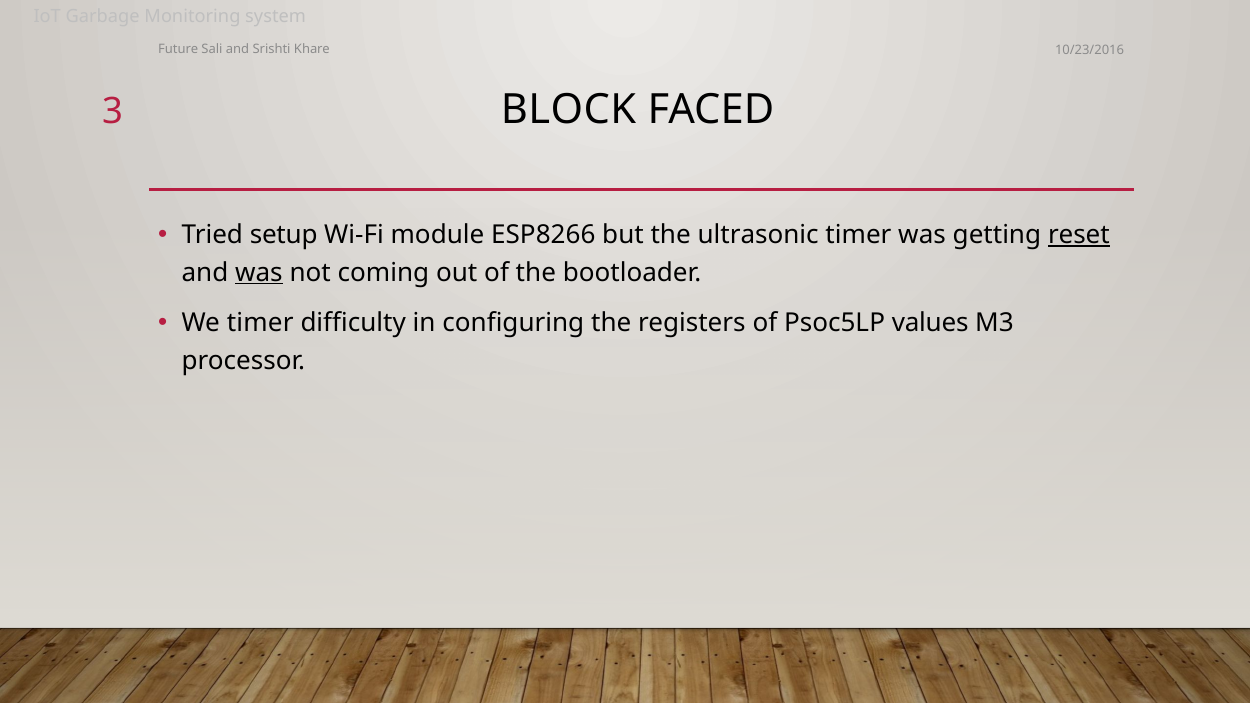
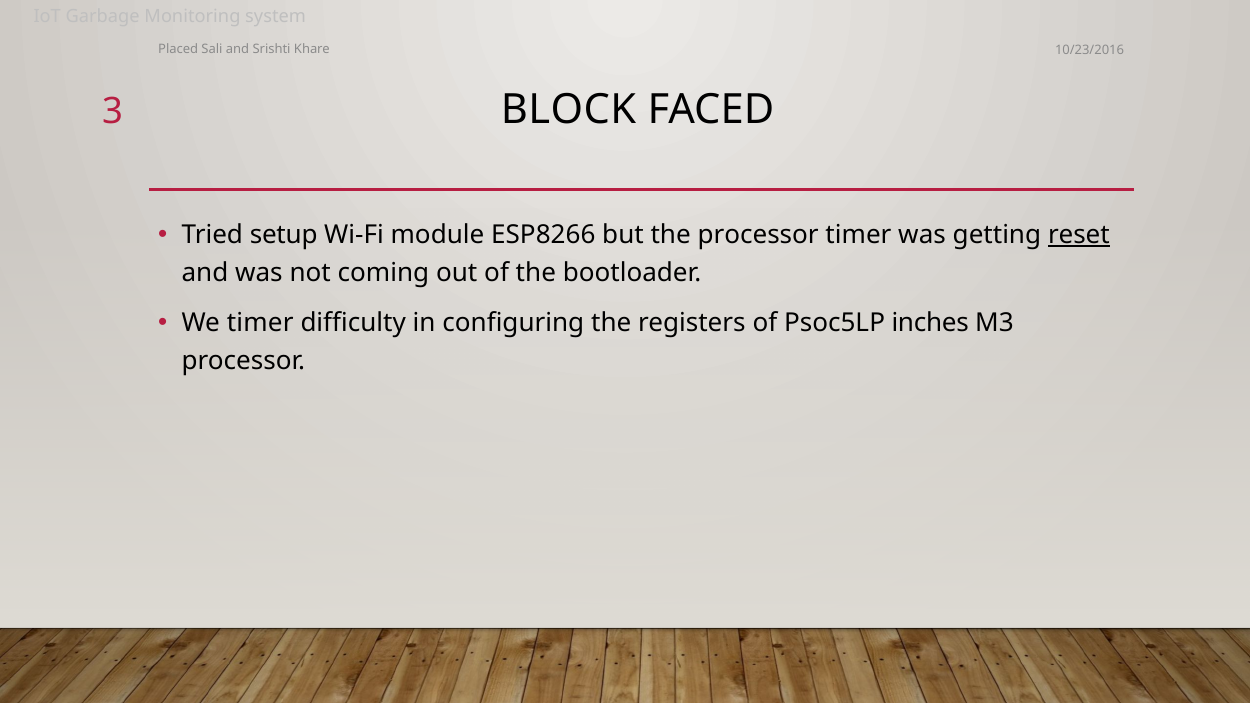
Future: Future -> Placed
the ultrasonic: ultrasonic -> processor
was at (259, 273) underline: present -> none
values: values -> inches
